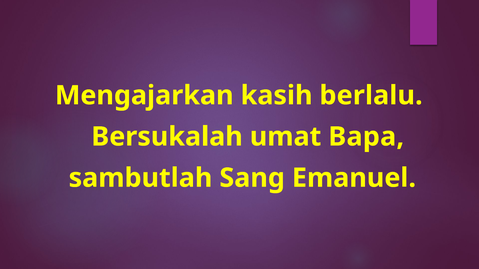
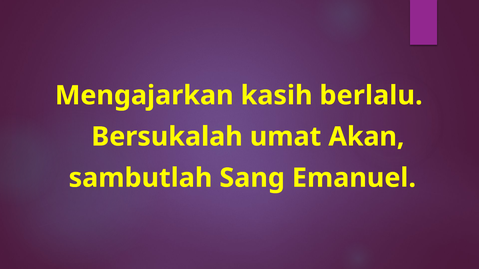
Bapa: Bapa -> Akan
